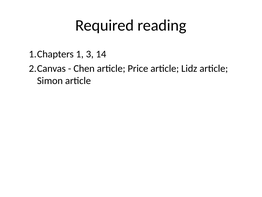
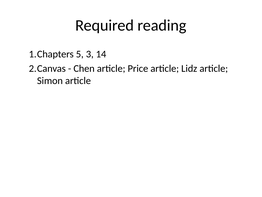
1: 1 -> 5
